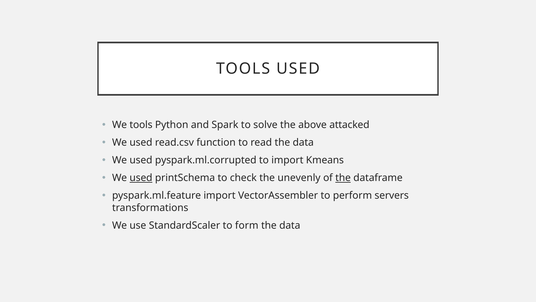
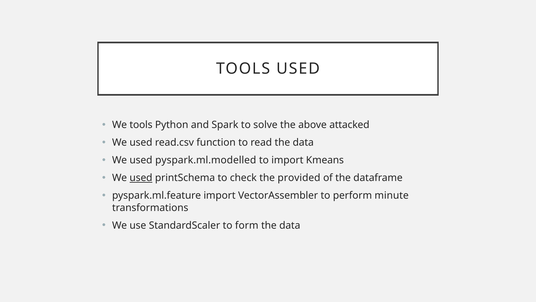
pyspark.ml.corrupted: pyspark.ml.corrupted -> pyspark.ml.modelled
unevenly: unevenly -> provided
the at (343, 178) underline: present -> none
servers: servers -> minute
